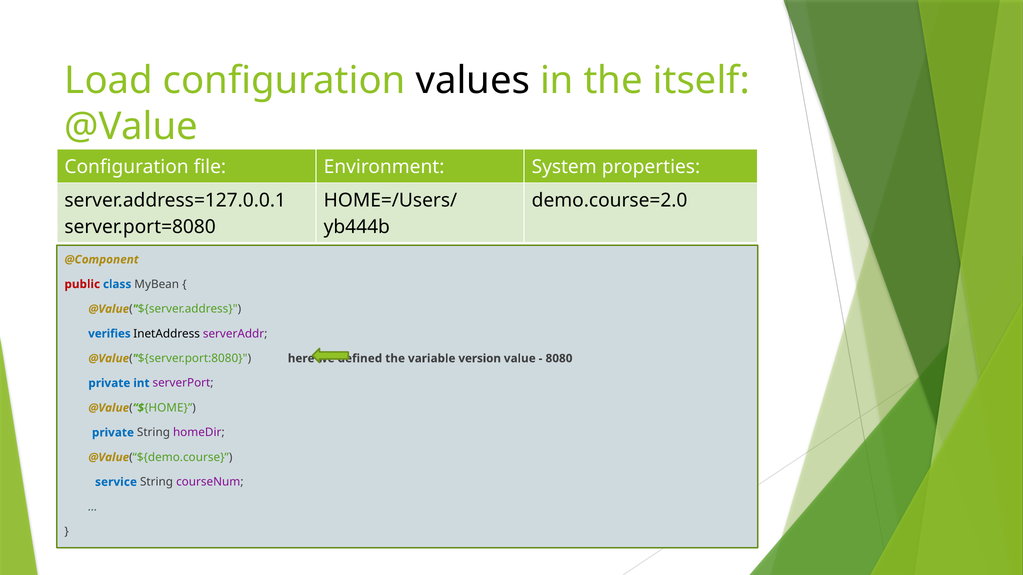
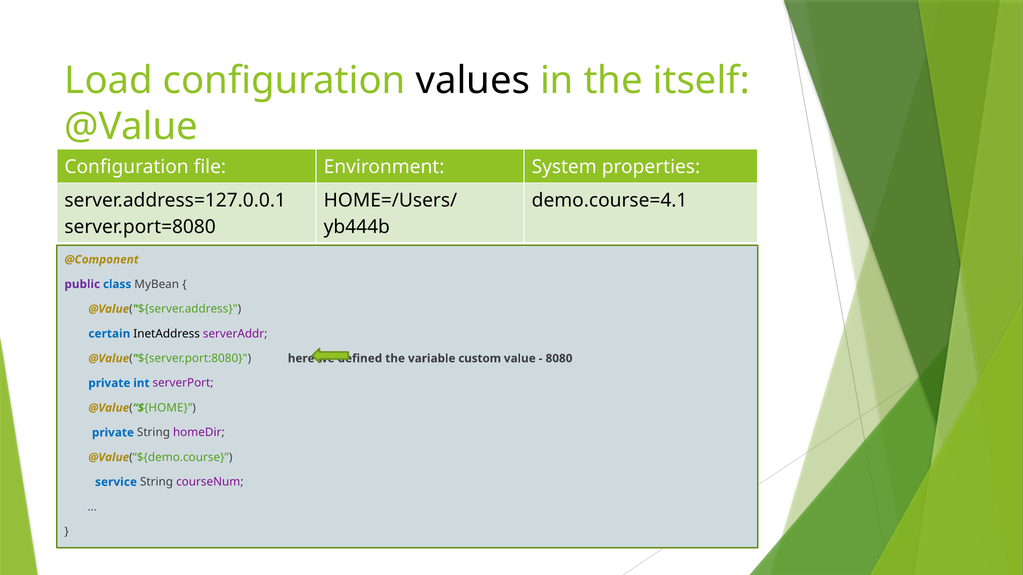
demo.course=2.0: demo.course=2.0 -> demo.course=4.1
public colour: red -> purple
verifies: verifies -> certain
version: version -> custom
